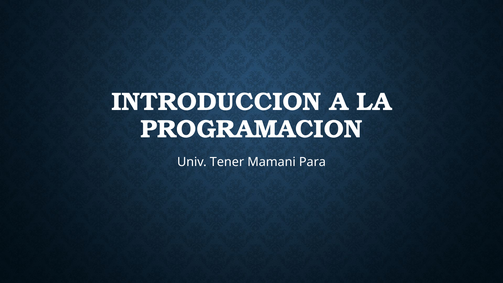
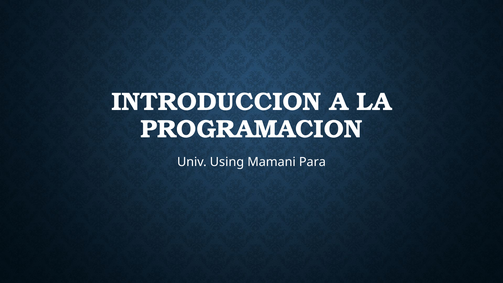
Tener: Tener -> Using
